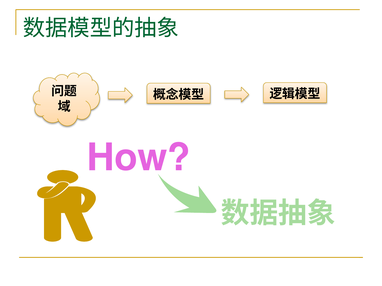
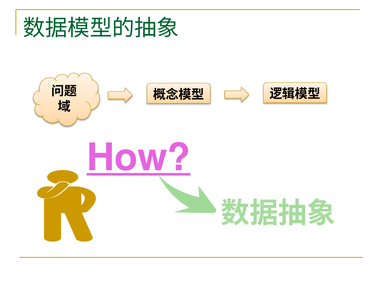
How underline: none -> present
